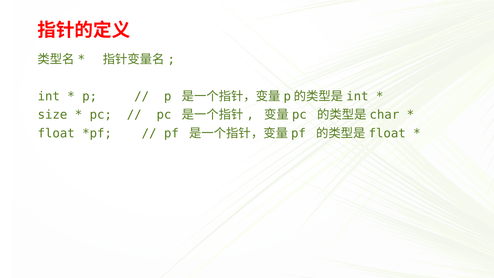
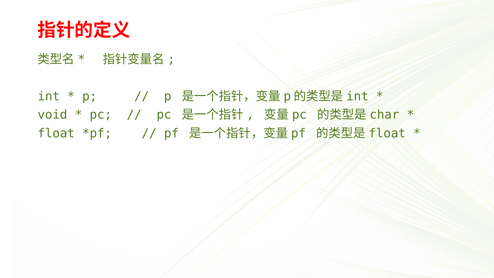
size: size -> void
